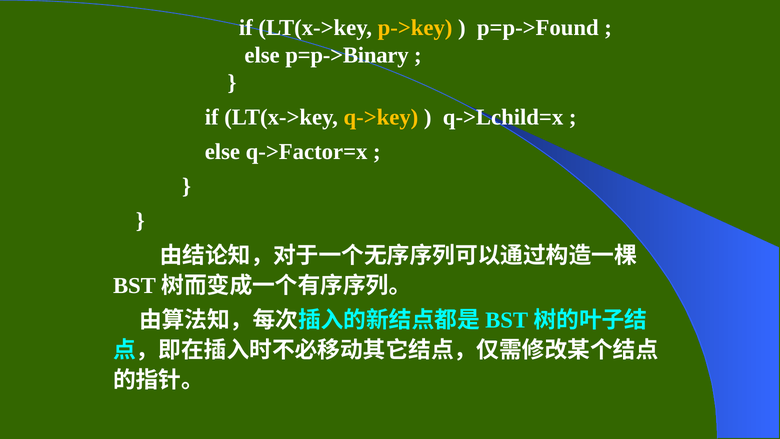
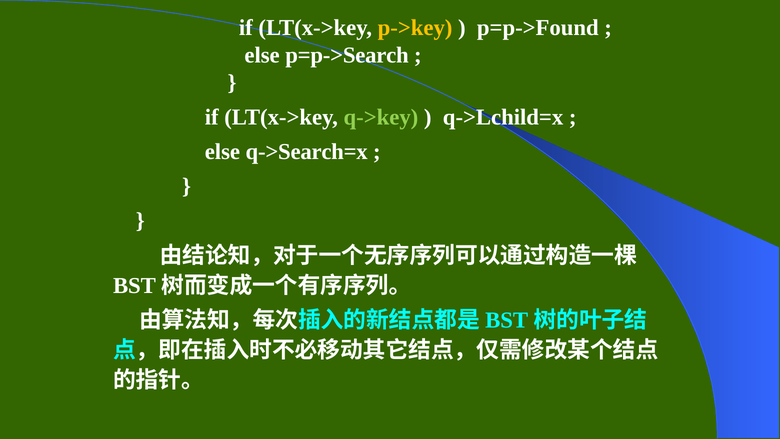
p=p->Binary: p=p->Binary -> p=p->Search
q->key colour: yellow -> light green
q->Factor=x: q->Factor=x -> q->Search=x
